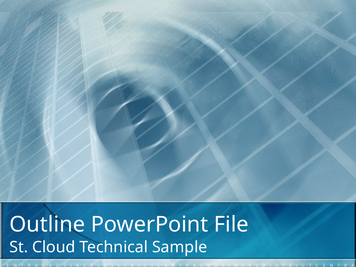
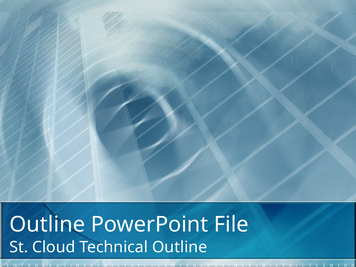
Technical Sample: Sample -> Outline
